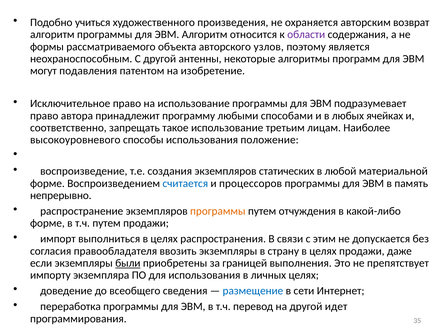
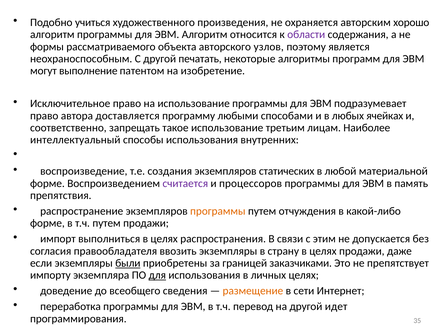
возврат: возврат -> хорошо
антенны: антенны -> печатать
подавления: подавления -> выполнение
принадлежит: принадлежит -> доставляется
высокоуровневого: высокоуровневого -> интеллектуальный
положение: положение -> внутренних
считается colour: blue -> purple
непрерывно: непрерывно -> препятствия
выполнения: выполнения -> заказчиками
для at (157, 275) underline: none -> present
размещение colour: blue -> orange
